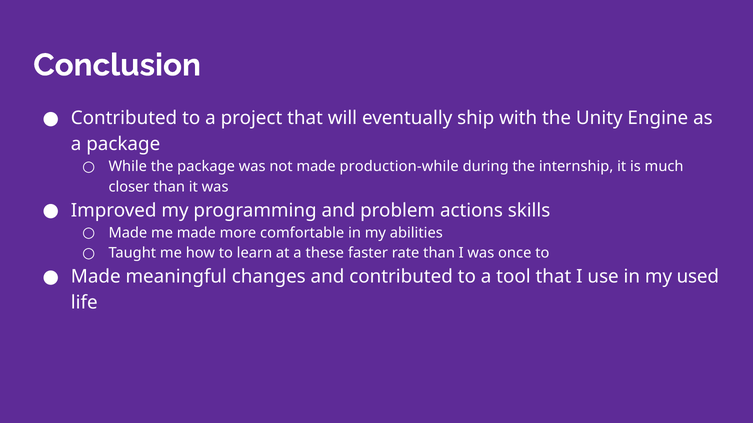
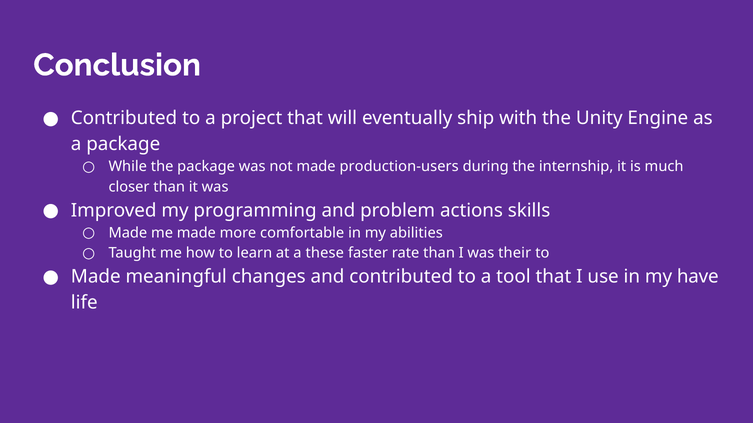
production-while: production-while -> production-users
once: once -> their
used: used -> have
